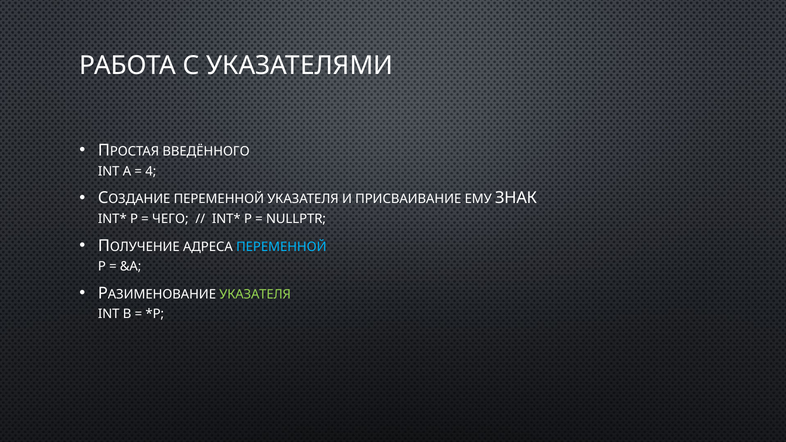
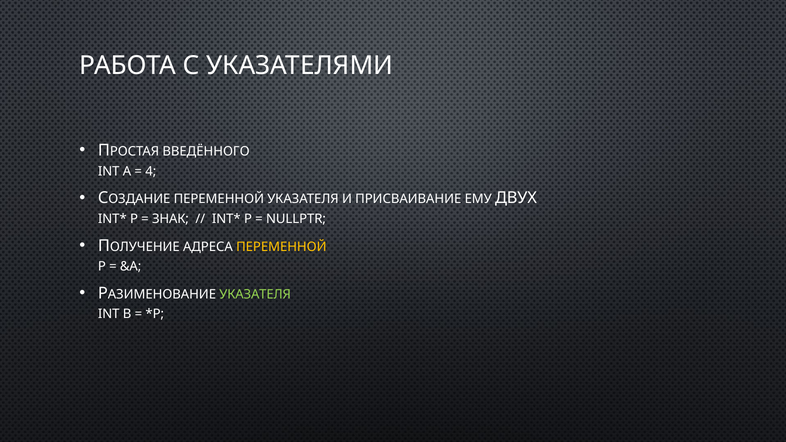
ЗНАК: ЗНАК -> ДВУХ
ЧЕГО: ЧЕГО -> ЗНАК
ПЕРЕМЕННОЙ at (281, 247) colour: light blue -> yellow
